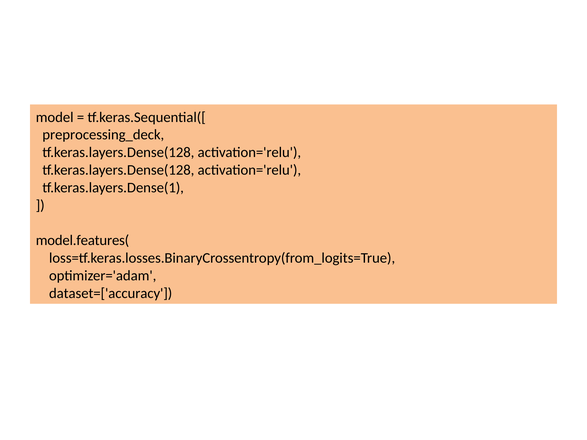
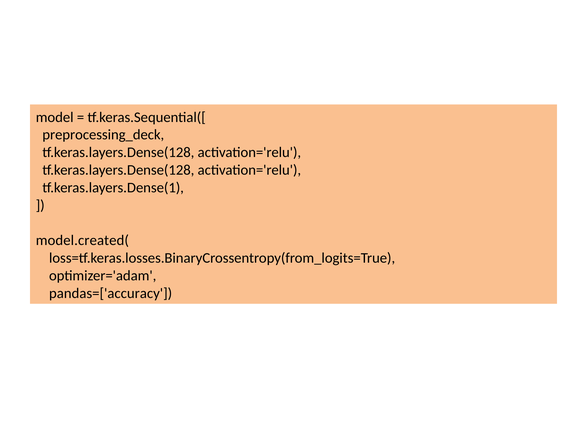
model.features(: model.features( -> model.created(
dataset=['accuracy: dataset=['accuracy -> pandas=['accuracy
